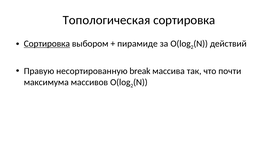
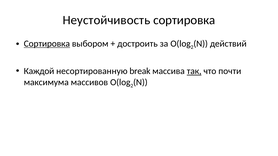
Топологическая: Топологическая -> Неустойчивость
пирамиде: пирамиде -> достроить
Правую: Правую -> Каждой
так underline: none -> present
